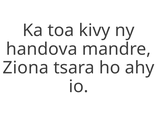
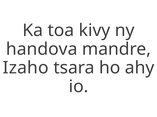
Ziona: Ziona -> Izaho
